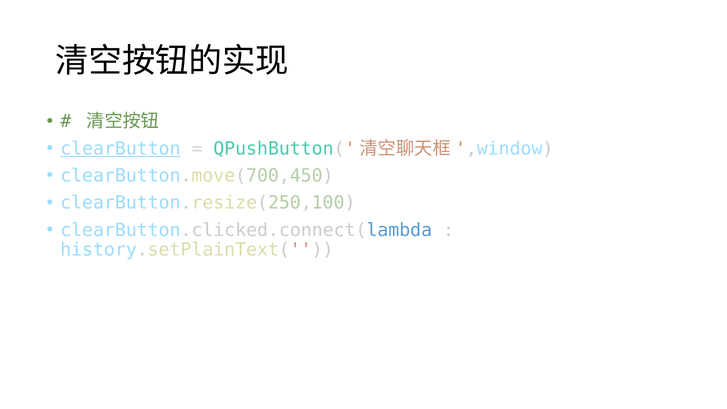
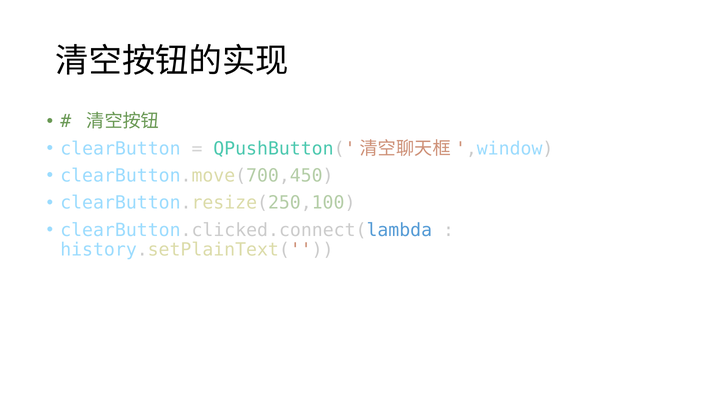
clearButton underline: present -> none
